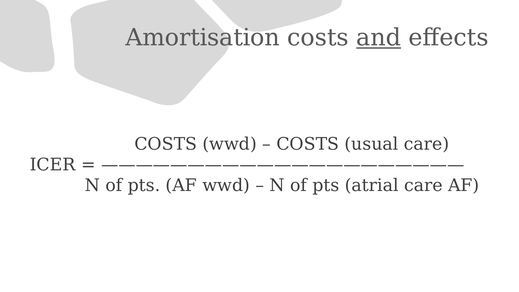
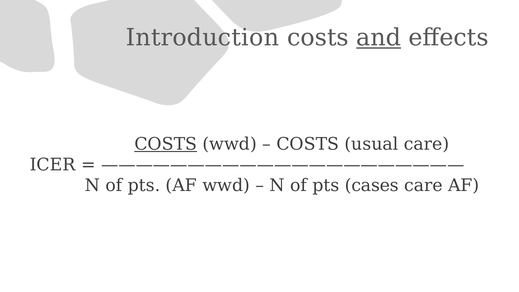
Amortisation: Amortisation -> Introduction
COSTS at (166, 144) underline: none -> present
atrial: atrial -> cases
